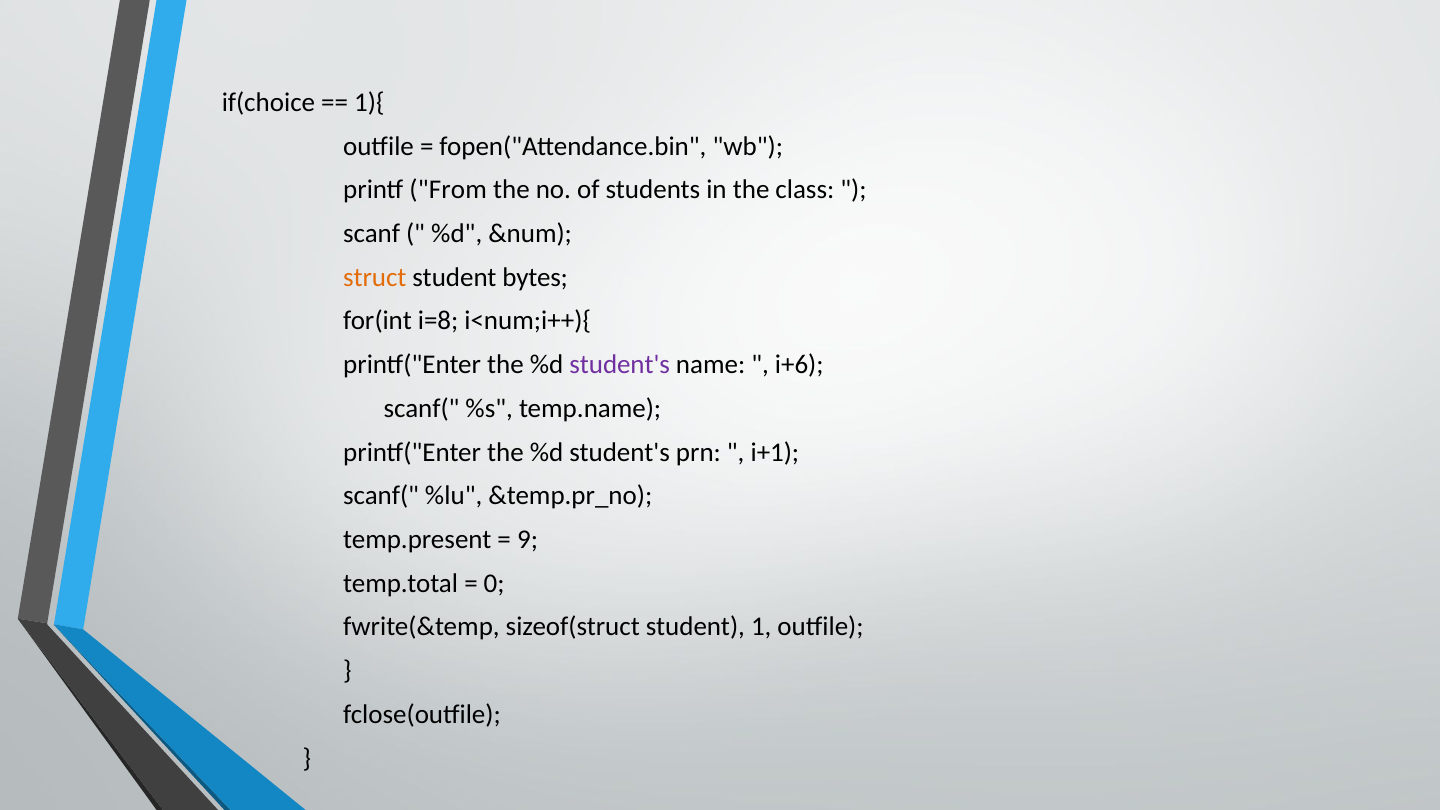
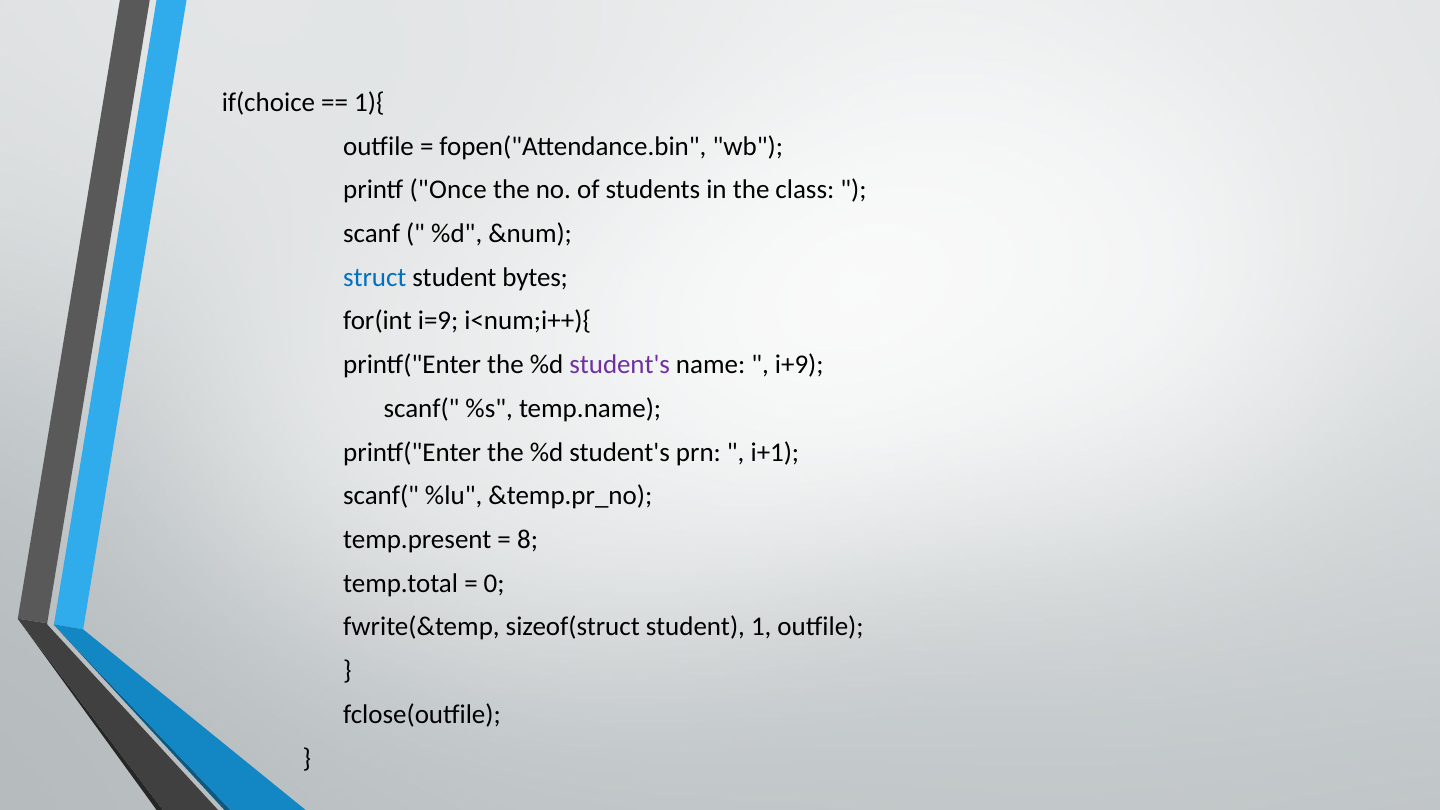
From: From -> Once
struct colour: orange -> blue
i=8: i=8 -> i=9
i+6: i+6 -> i+9
9: 9 -> 8
